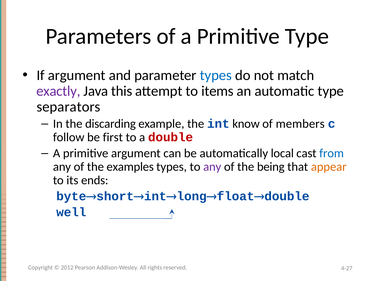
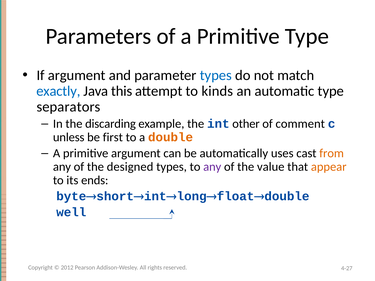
exactly colour: purple -> blue
items: items -> kinds
know: know -> other
members: members -> comment
follow: follow -> unless
double colour: red -> orange
local: local -> uses
from colour: blue -> orange
examples: examples -> designed
being: being -> value
